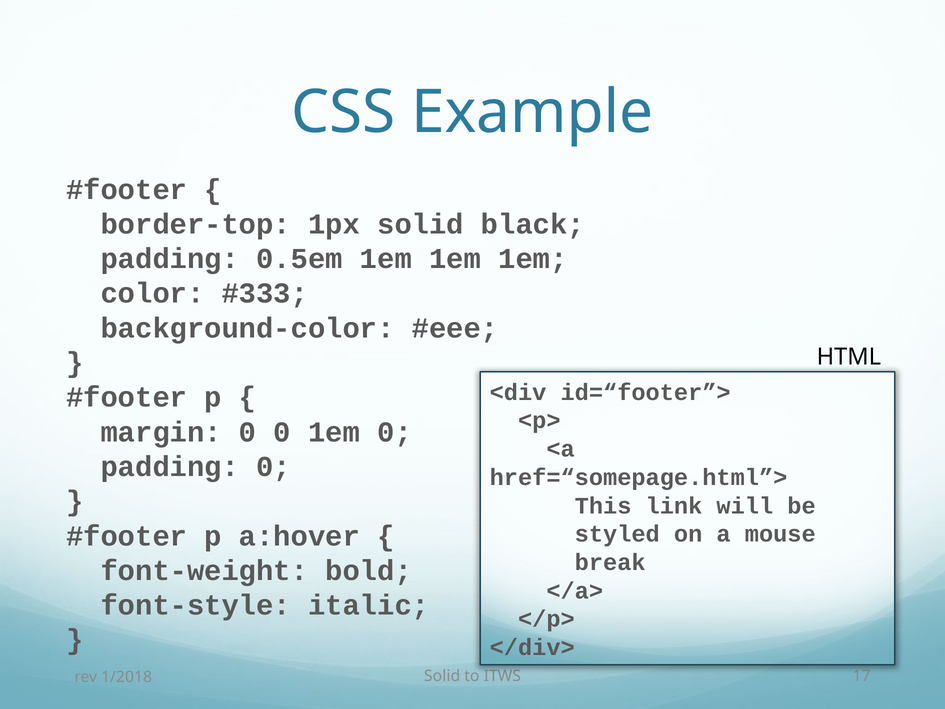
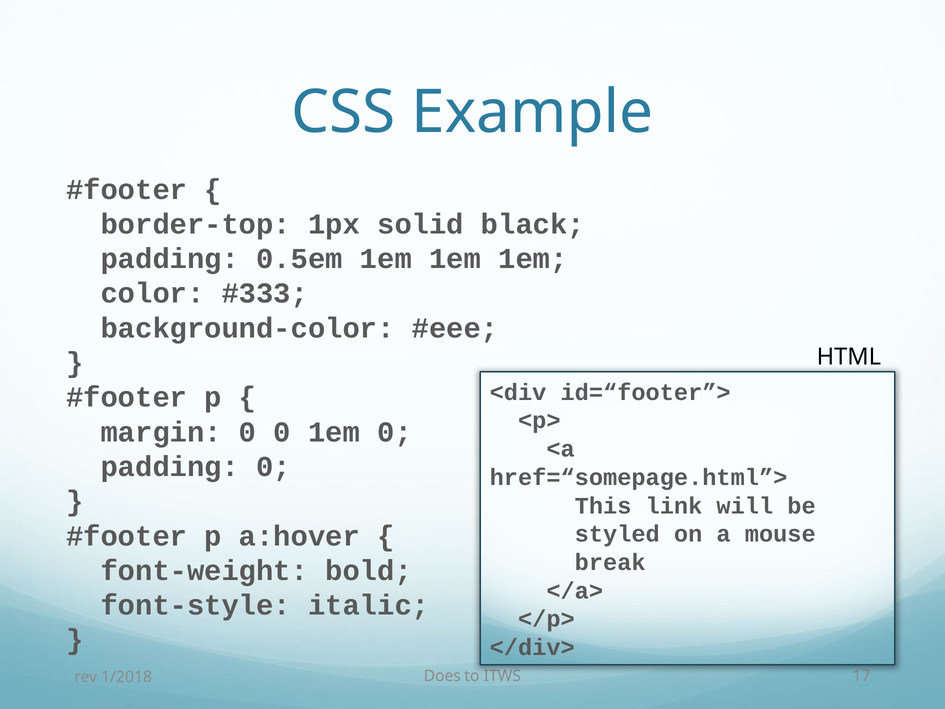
Solid at (442, 676): Solid -> Does
